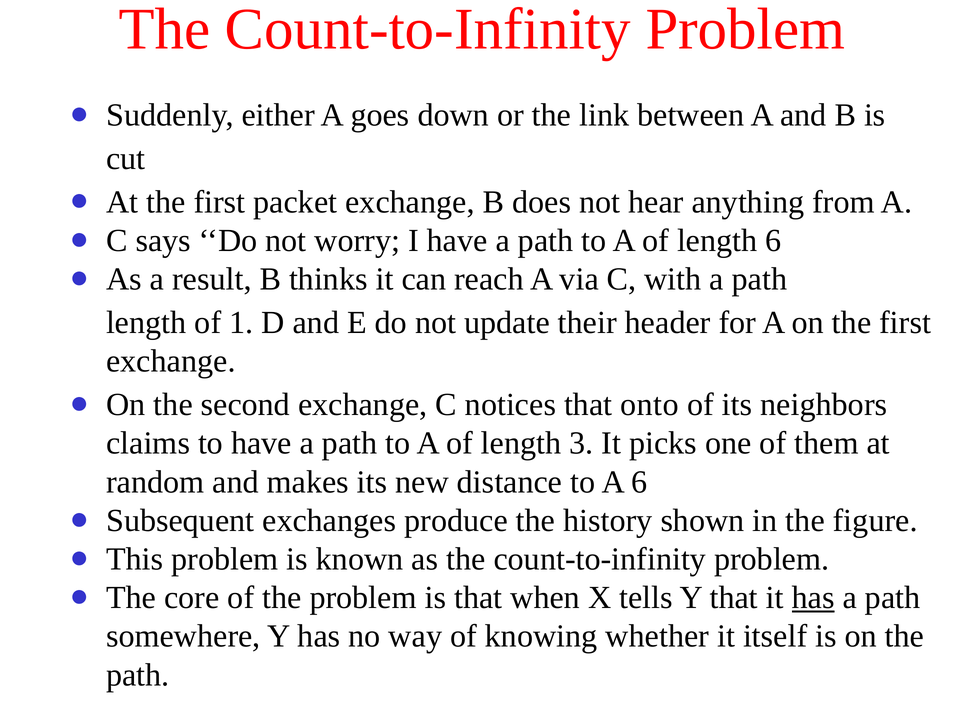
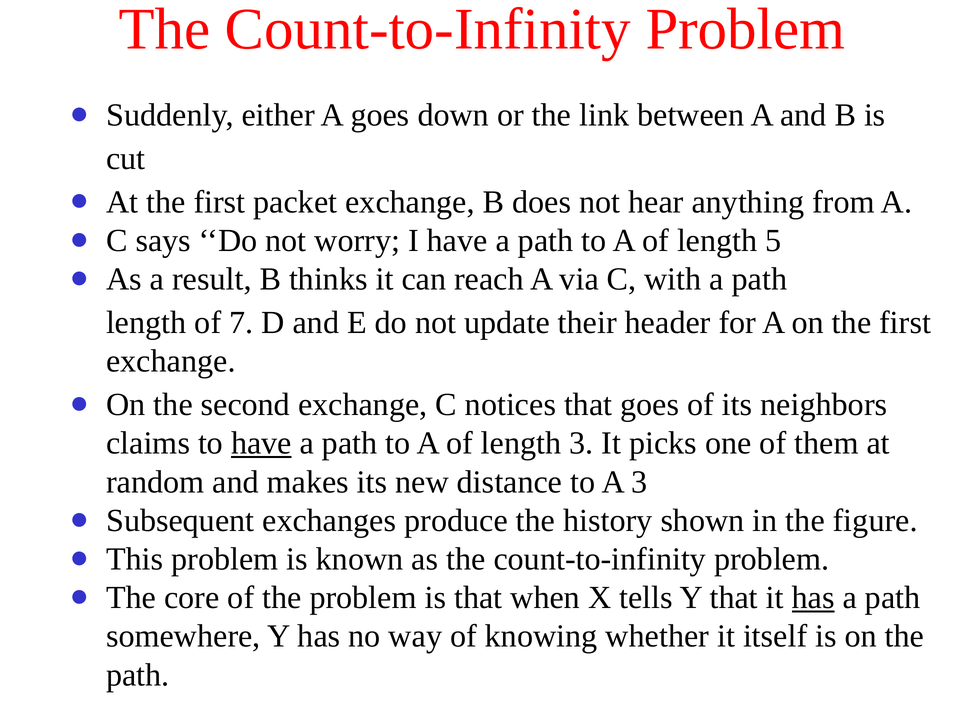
length 6: 6 -> 5
1: 1 -> 7
that onto: onto -> goes
have at (261, 443) underline: none -> present
A 6: 6 -> 3
